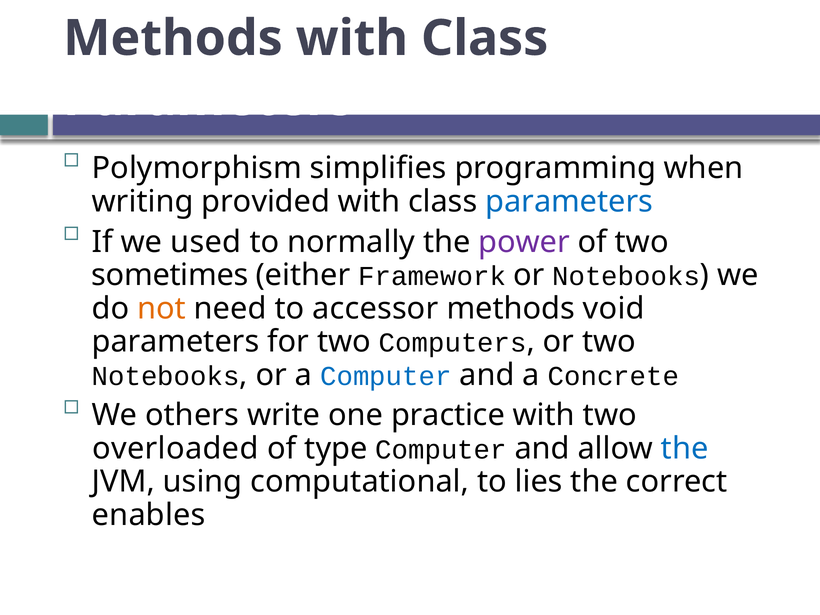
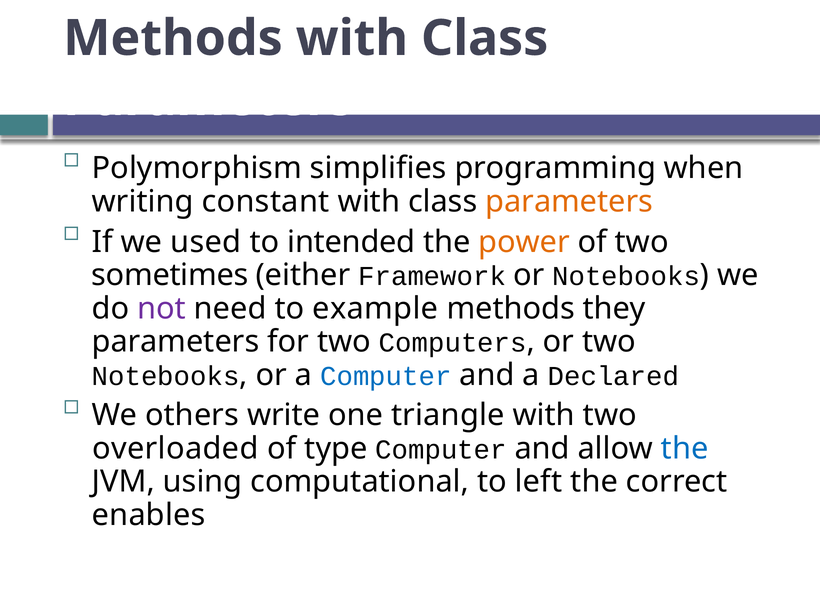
provided: provided -> constant
parameters at (569, 201) colour: blue -> orange
normally: normally -> intended
power colour: purple -> orange
not colour: orange -> purple
accessor: accessor -> example
void: void -> they
Concrete: Concrete -> Declared
practice: practice -> triangle
lies: lies -> left
